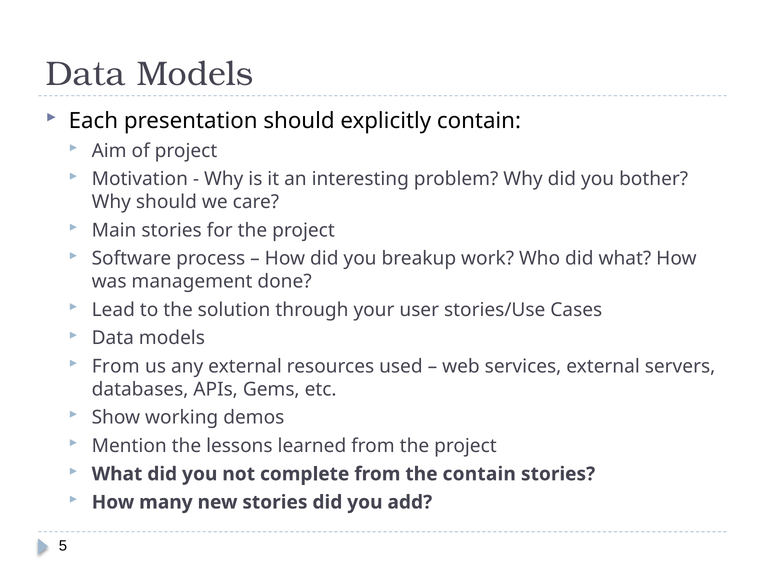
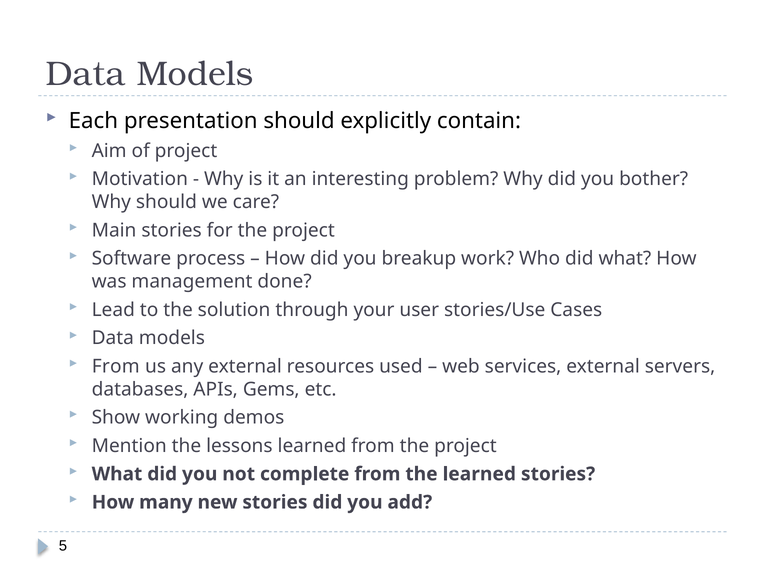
the contain: contain -> learned
